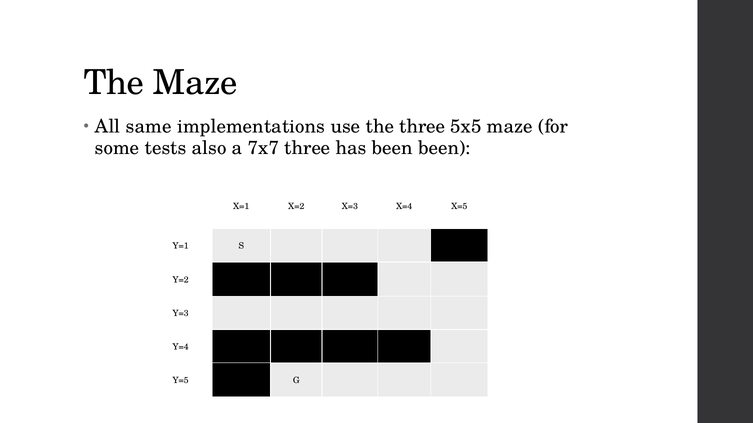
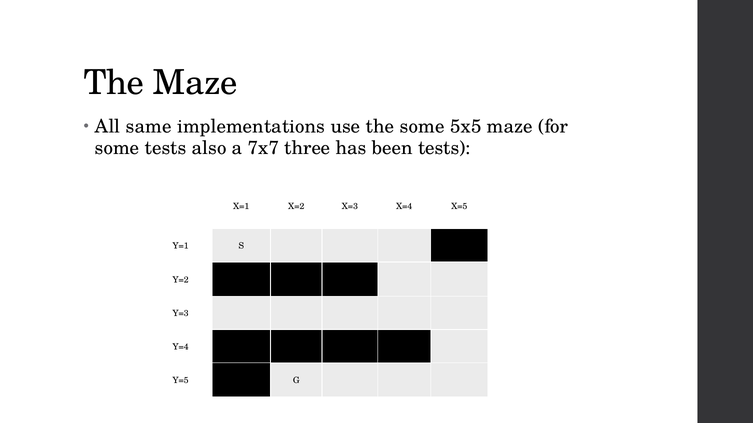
the three: three -> some
been been: been -> tests
